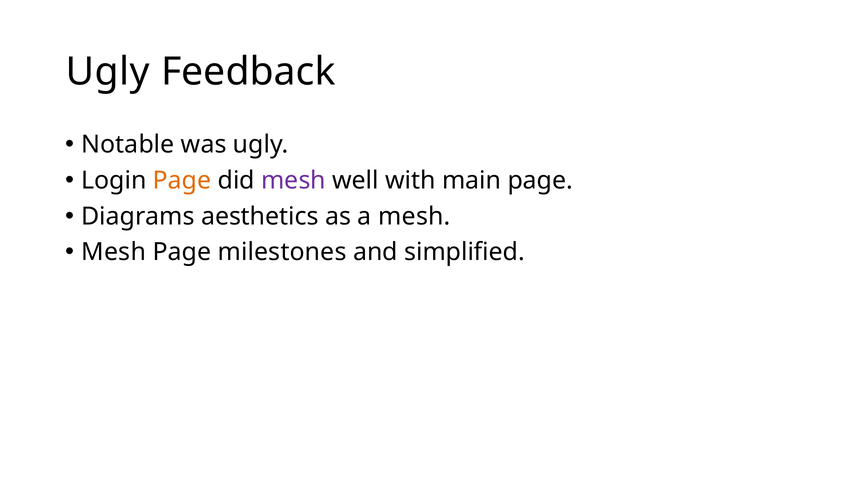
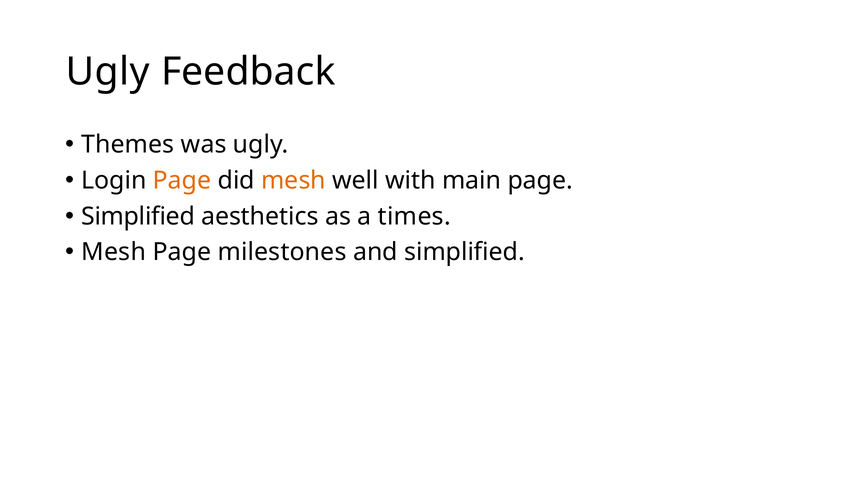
Notable: Notable -> Themes
mesh at (294, 180) colour: purple -> orange
Diagrams at (138, 216): Diagrams -> Simplified
a mesh: mesh -> times
